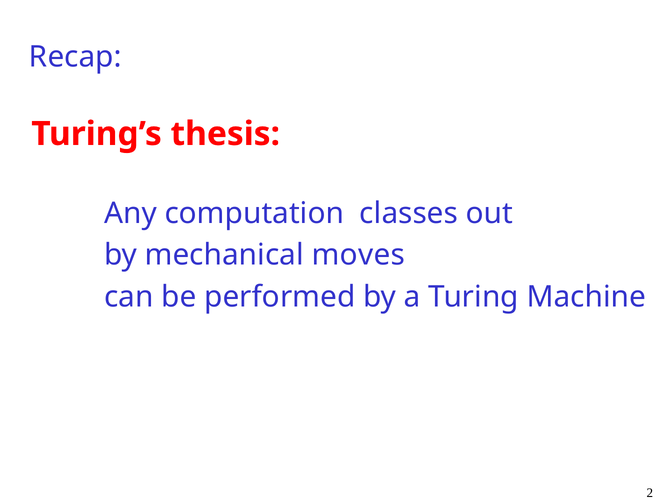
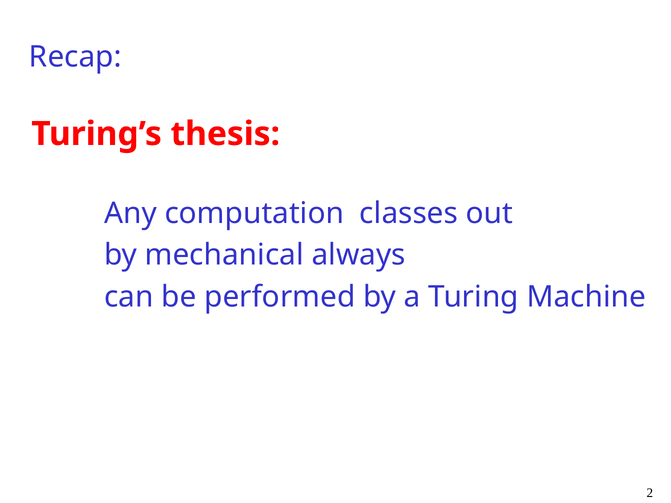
moves: moves -> always
